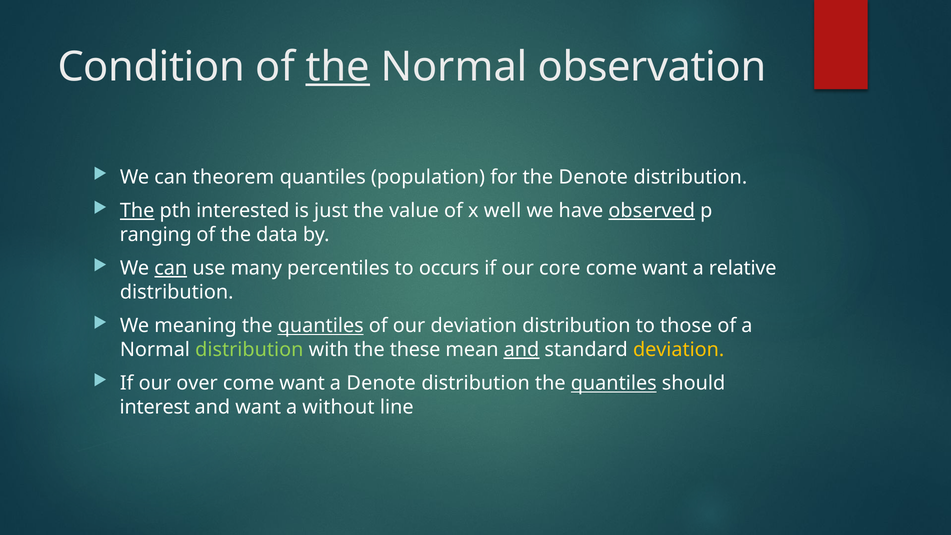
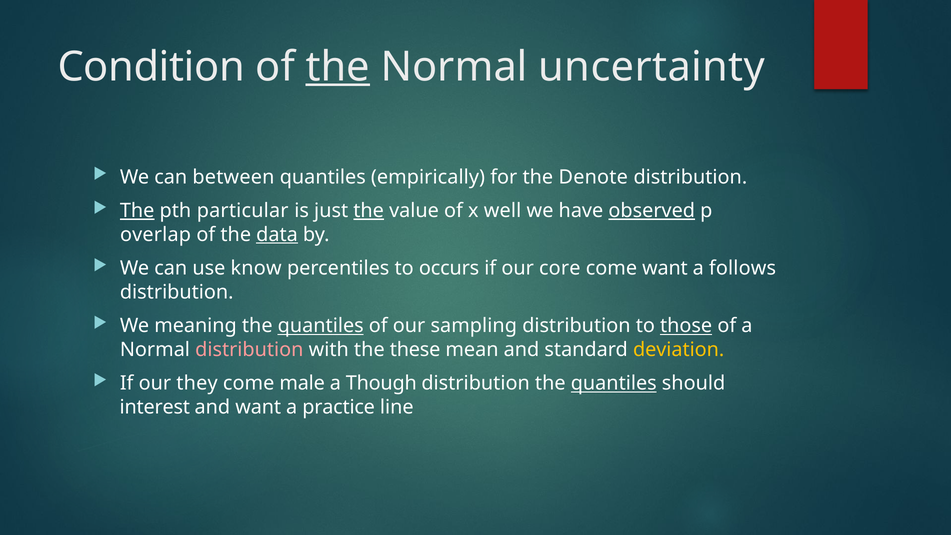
observation: observation -> uncertainty
theorem: theorem -> between
population: population -> empirically
interested: interested -> particular
the at (369, 211) underline: none -> present
ranging: ranging -> overlap
data underline: none -> present
can at (171, 268) underline: present -> none
many: many -> know
relative: relative -> follows
our deviation: deviation -> sampling
those underline: none -> present
distribution at (249, 350) colour: light green -> pink
and at (521, 350) underline: present -> none
over: over -> they
want at (302, 383): want -> male
a Denote: Denote -> Though
without: without -> practice
